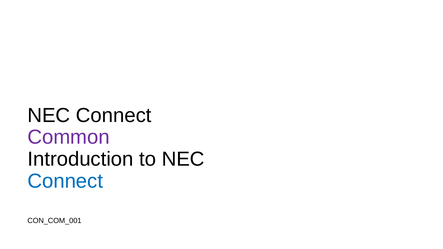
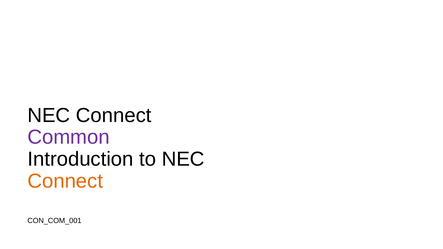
Connect at (65, 181) colour: blue -> orange
